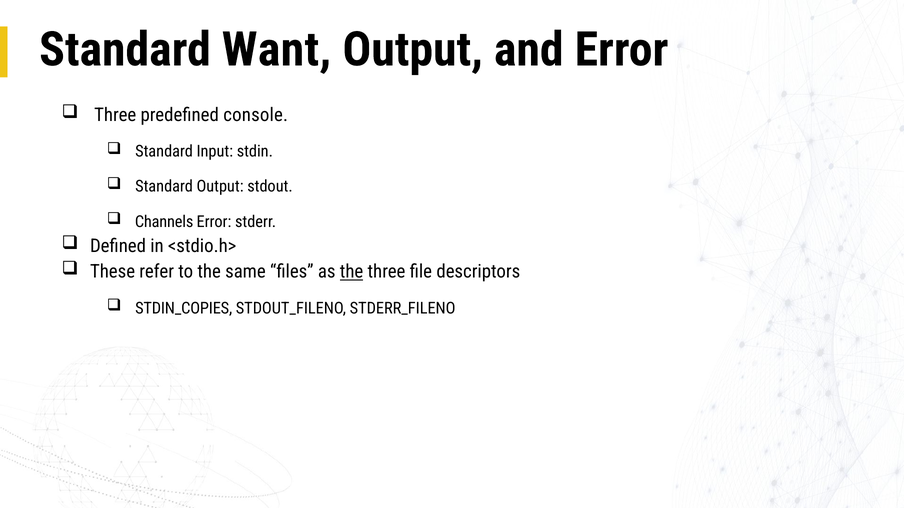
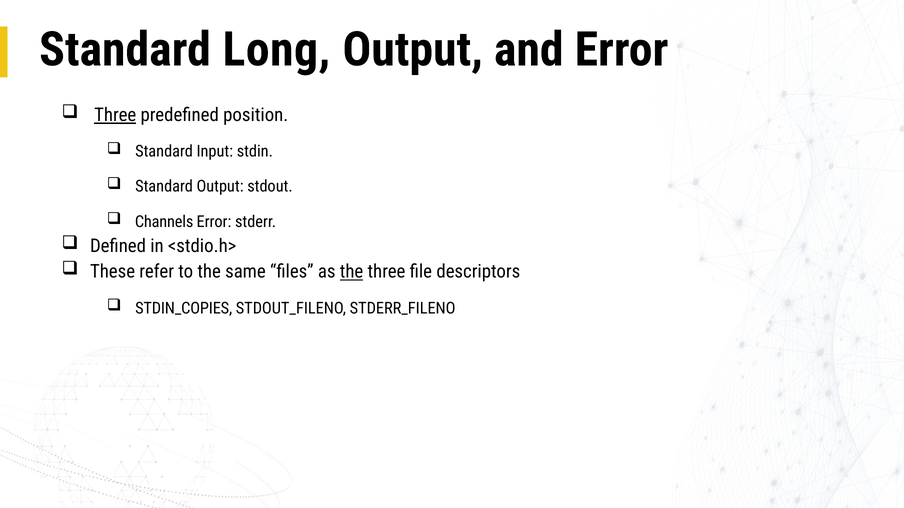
Want: Want -> Long
Three at (115, 115) underline: none -> present
console: console -> position
